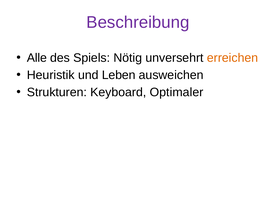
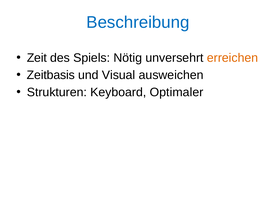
Beschreibung colour: purple -> blue
Alle: Alle -> Zeit
Heuristik: Heuristik -> Zeitbasis
Leben: Leben -> Visual
